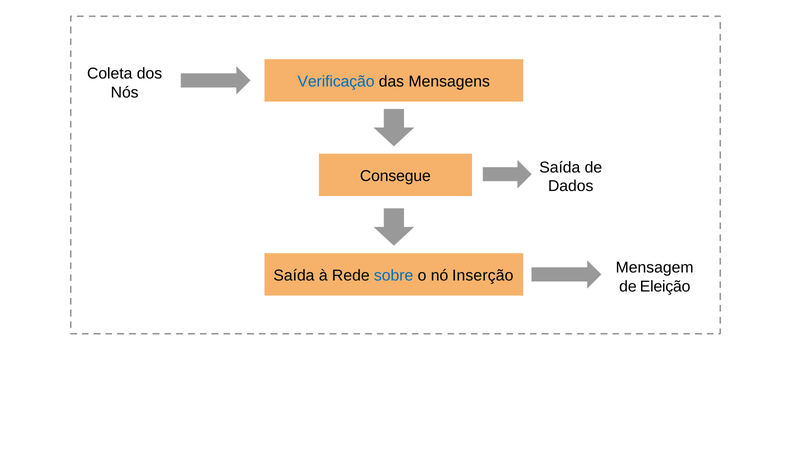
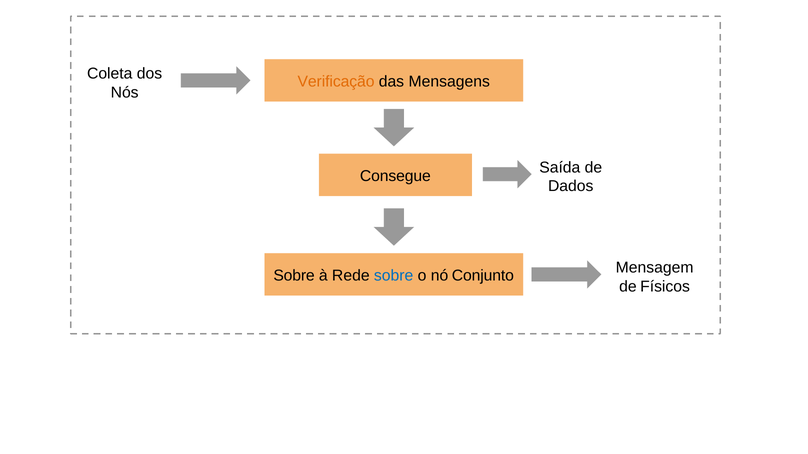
Verificação colour: blue -> orange
Saída at (294, 276): Saída -> Sobre
Inserção: Inserção -> Conjunto
Eleição: Eleição -> Físicos
